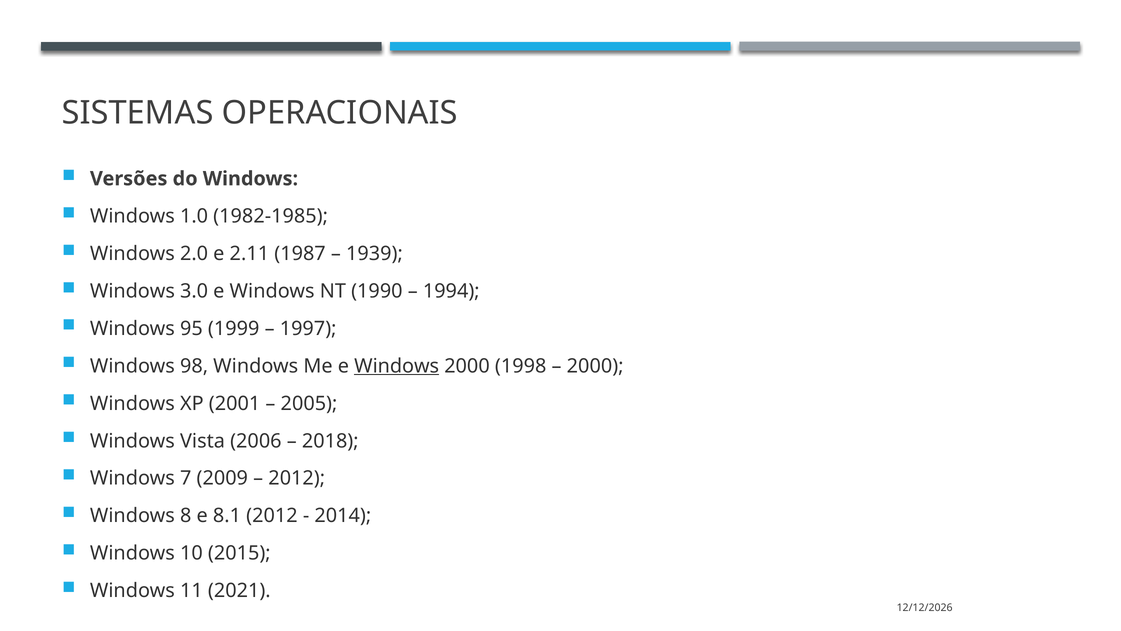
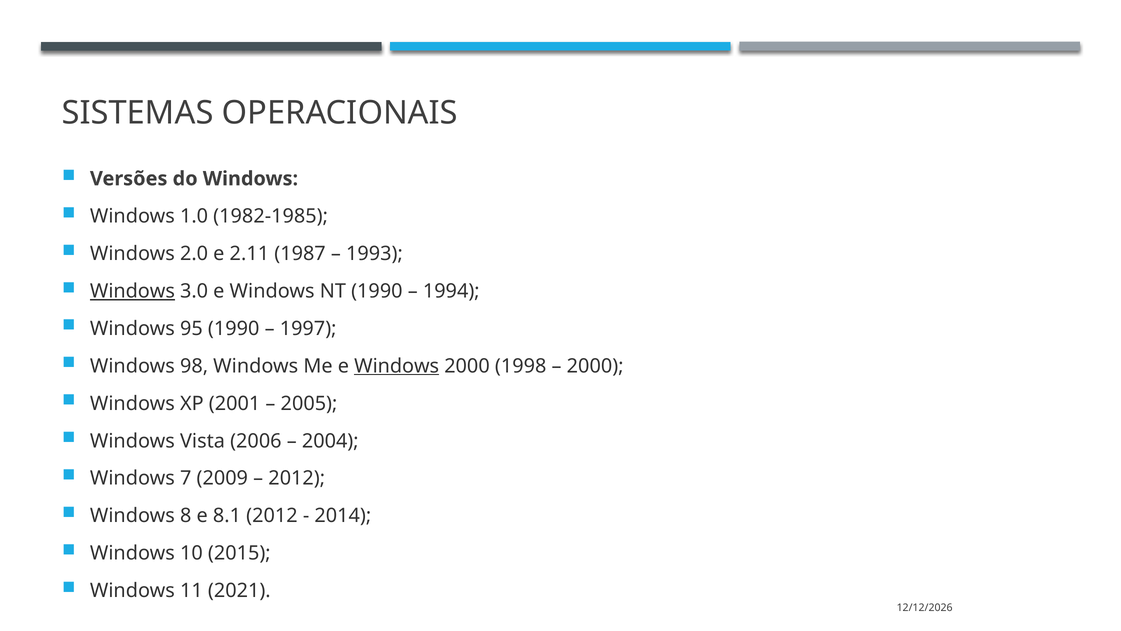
1939: 1939 -> 1993
Windows at (132, 291) underline: none -> present
95 1999: 1999 -> 1990
2018: 2018 -> 2004
